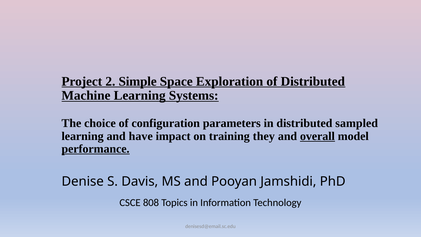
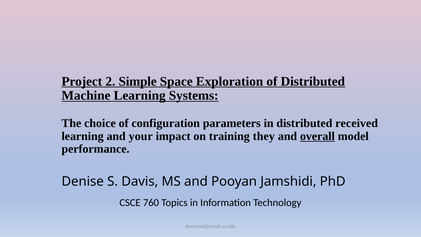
sampled: sampled -> received
have: have -> your
performance underline: present -> none
808: 808 -> 760
